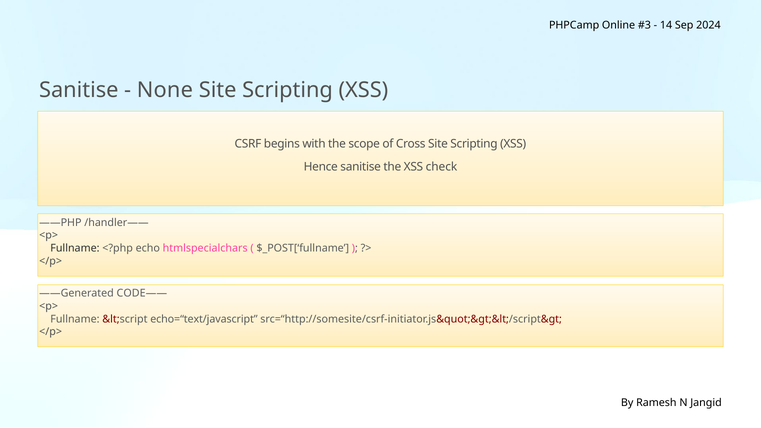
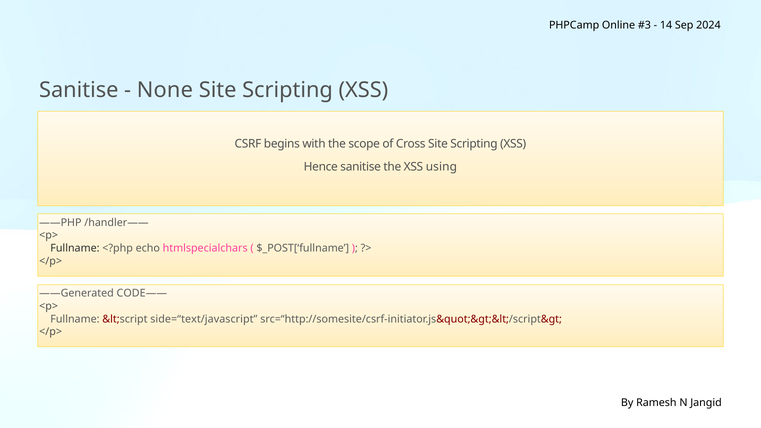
check: check -> using
echo=“text/javascript: echo=“text/javascript -> side=“text/javascript
